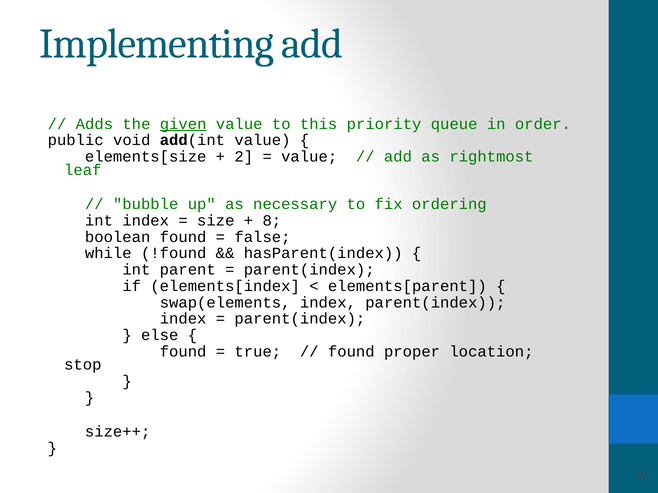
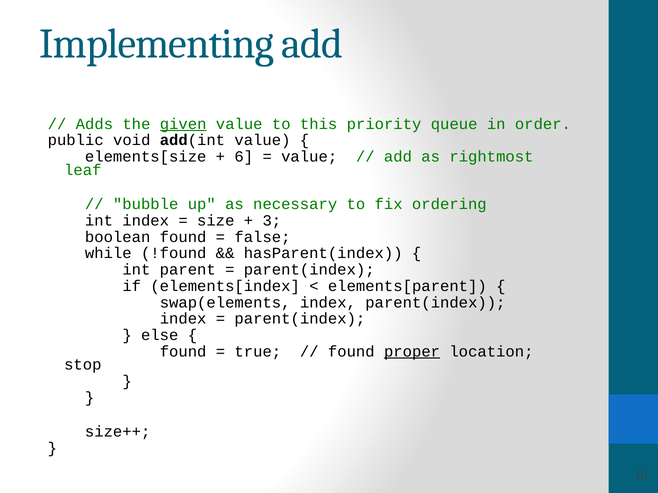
2: 2 -> 6
8: 8 -> 3
proper underline: none -> present
